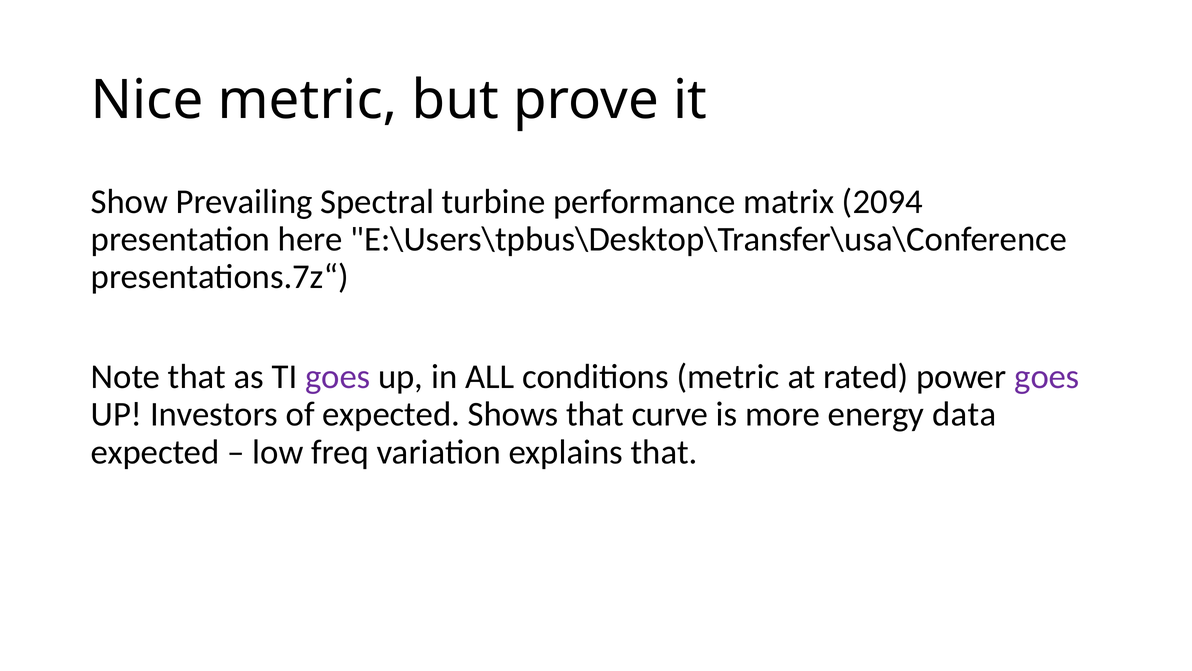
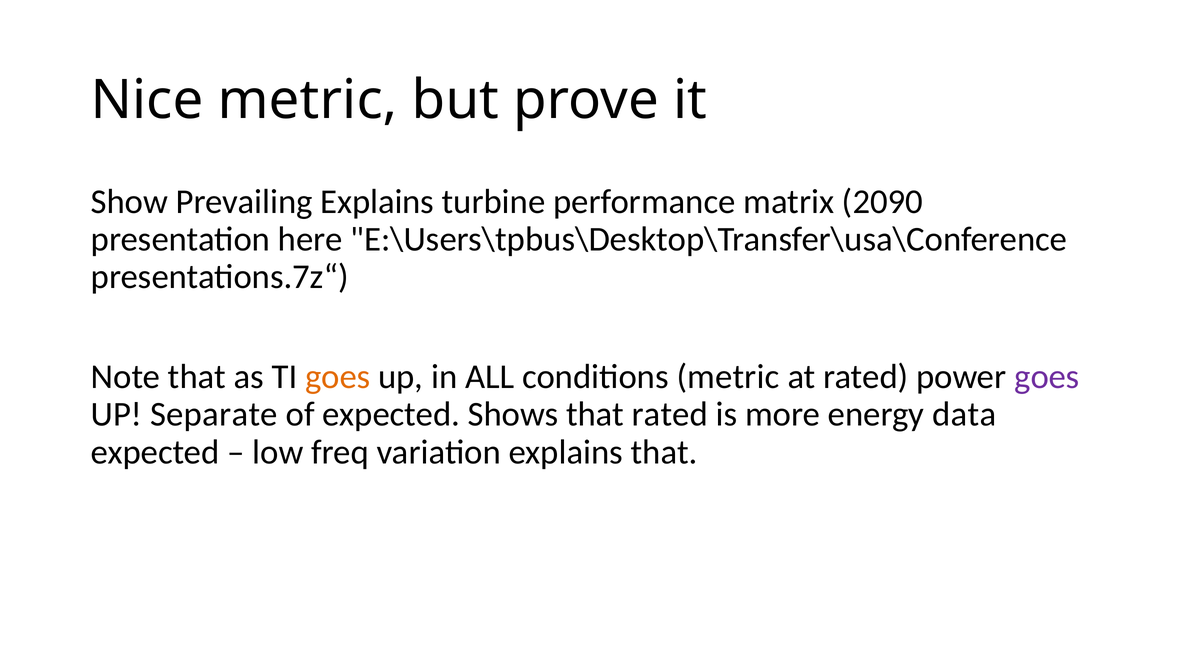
Prevailing Spectral: Spectral -> Explains
2094: 2094 -> 2090
goes at (338, 377) colour: purple -> orange
Investors: Investors -> Separate
that curve: curve -> rated
